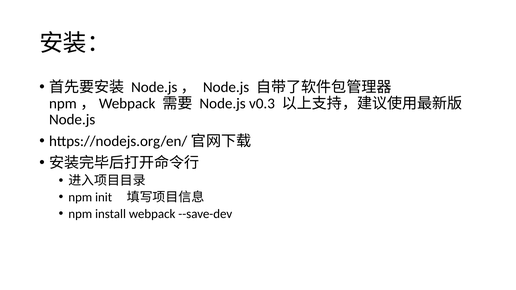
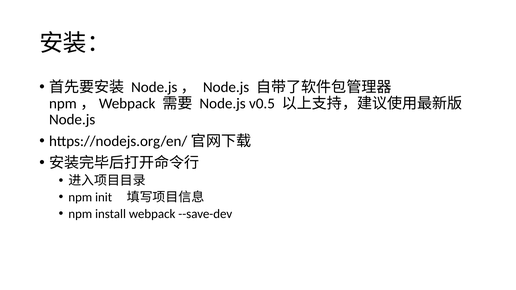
v0.3: v0.3 -> v0.5
